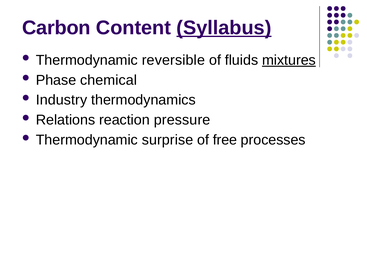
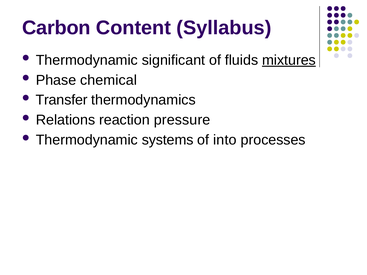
Syllabus underline: present -> none
reversible: reversible -> significant
Industry: Industry -> Transfer
surprise: surprise -> systems
free: free -> into
